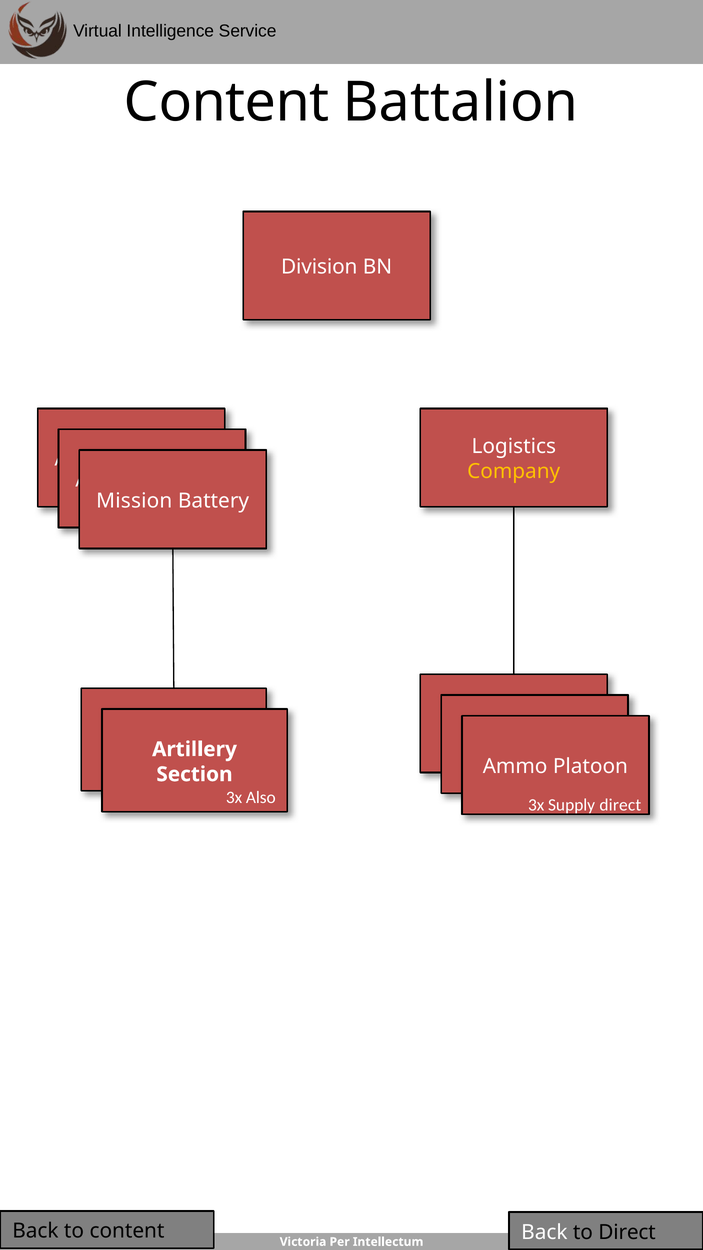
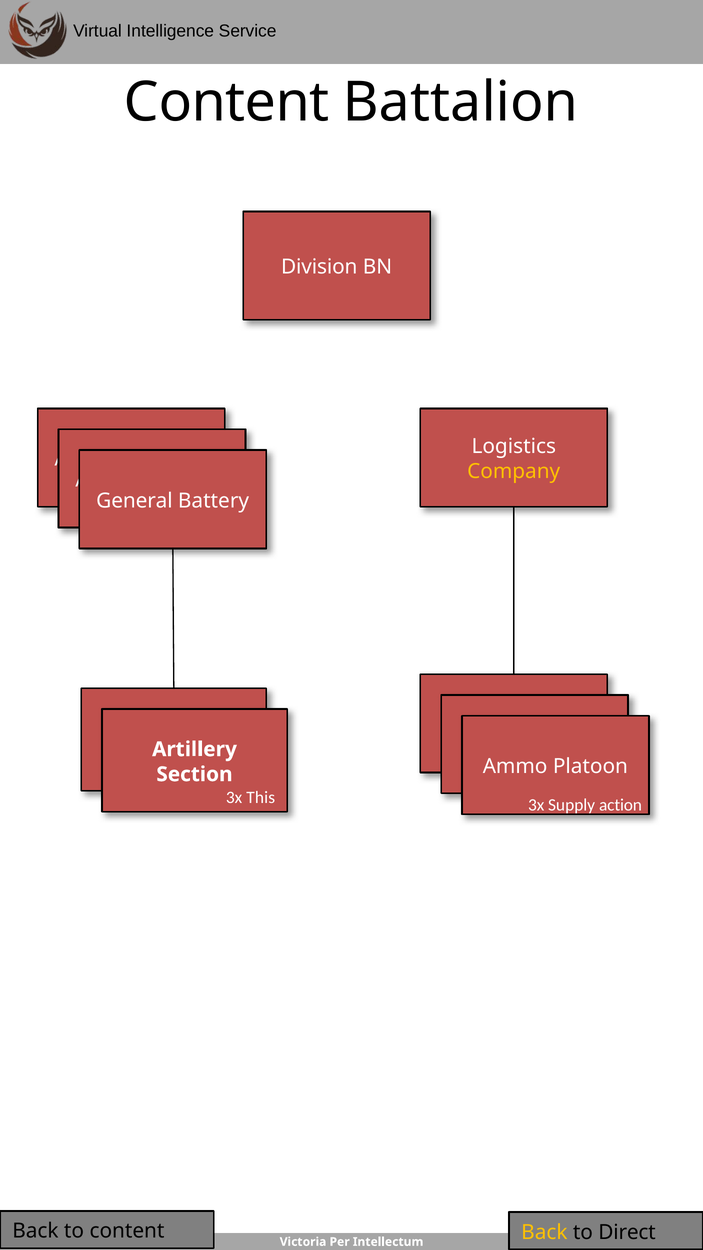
Mission: Mission -> General
Also: Also -> This
Supply direct: direct -> action
Back at (544, 1232) colour: white -> yellow
